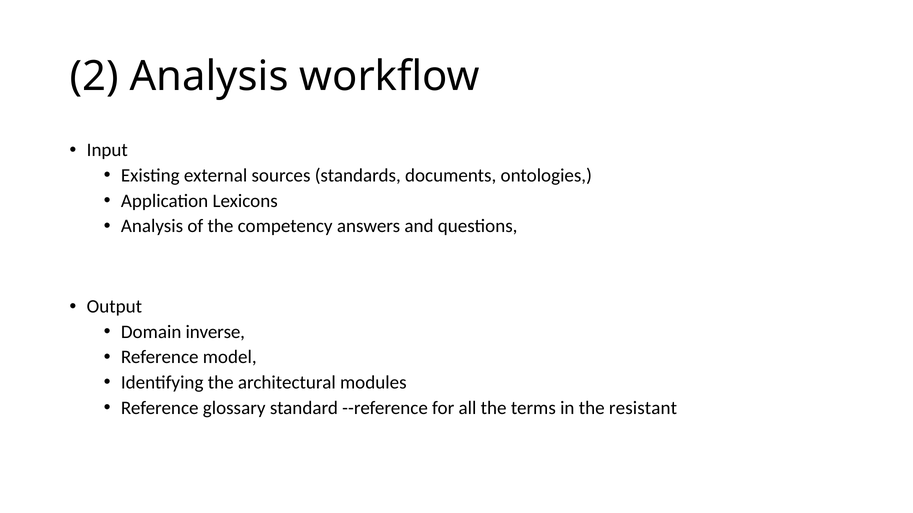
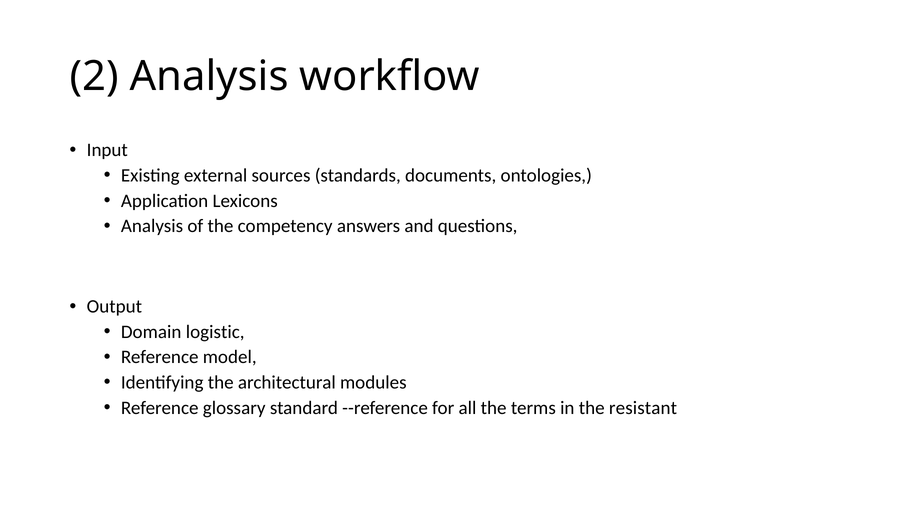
inverse: inverse -> logistic
